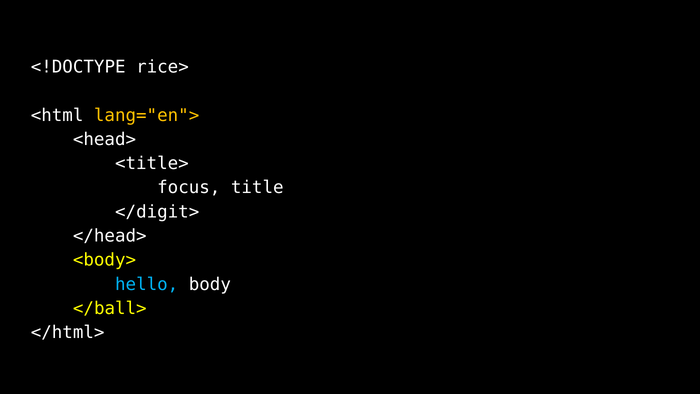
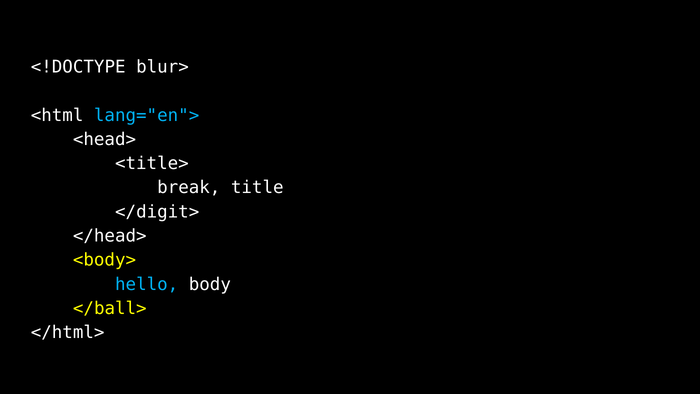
rice>: rice> -> blur>
lang="en"> colour: yellow -> light blue
focus: focus -> break
